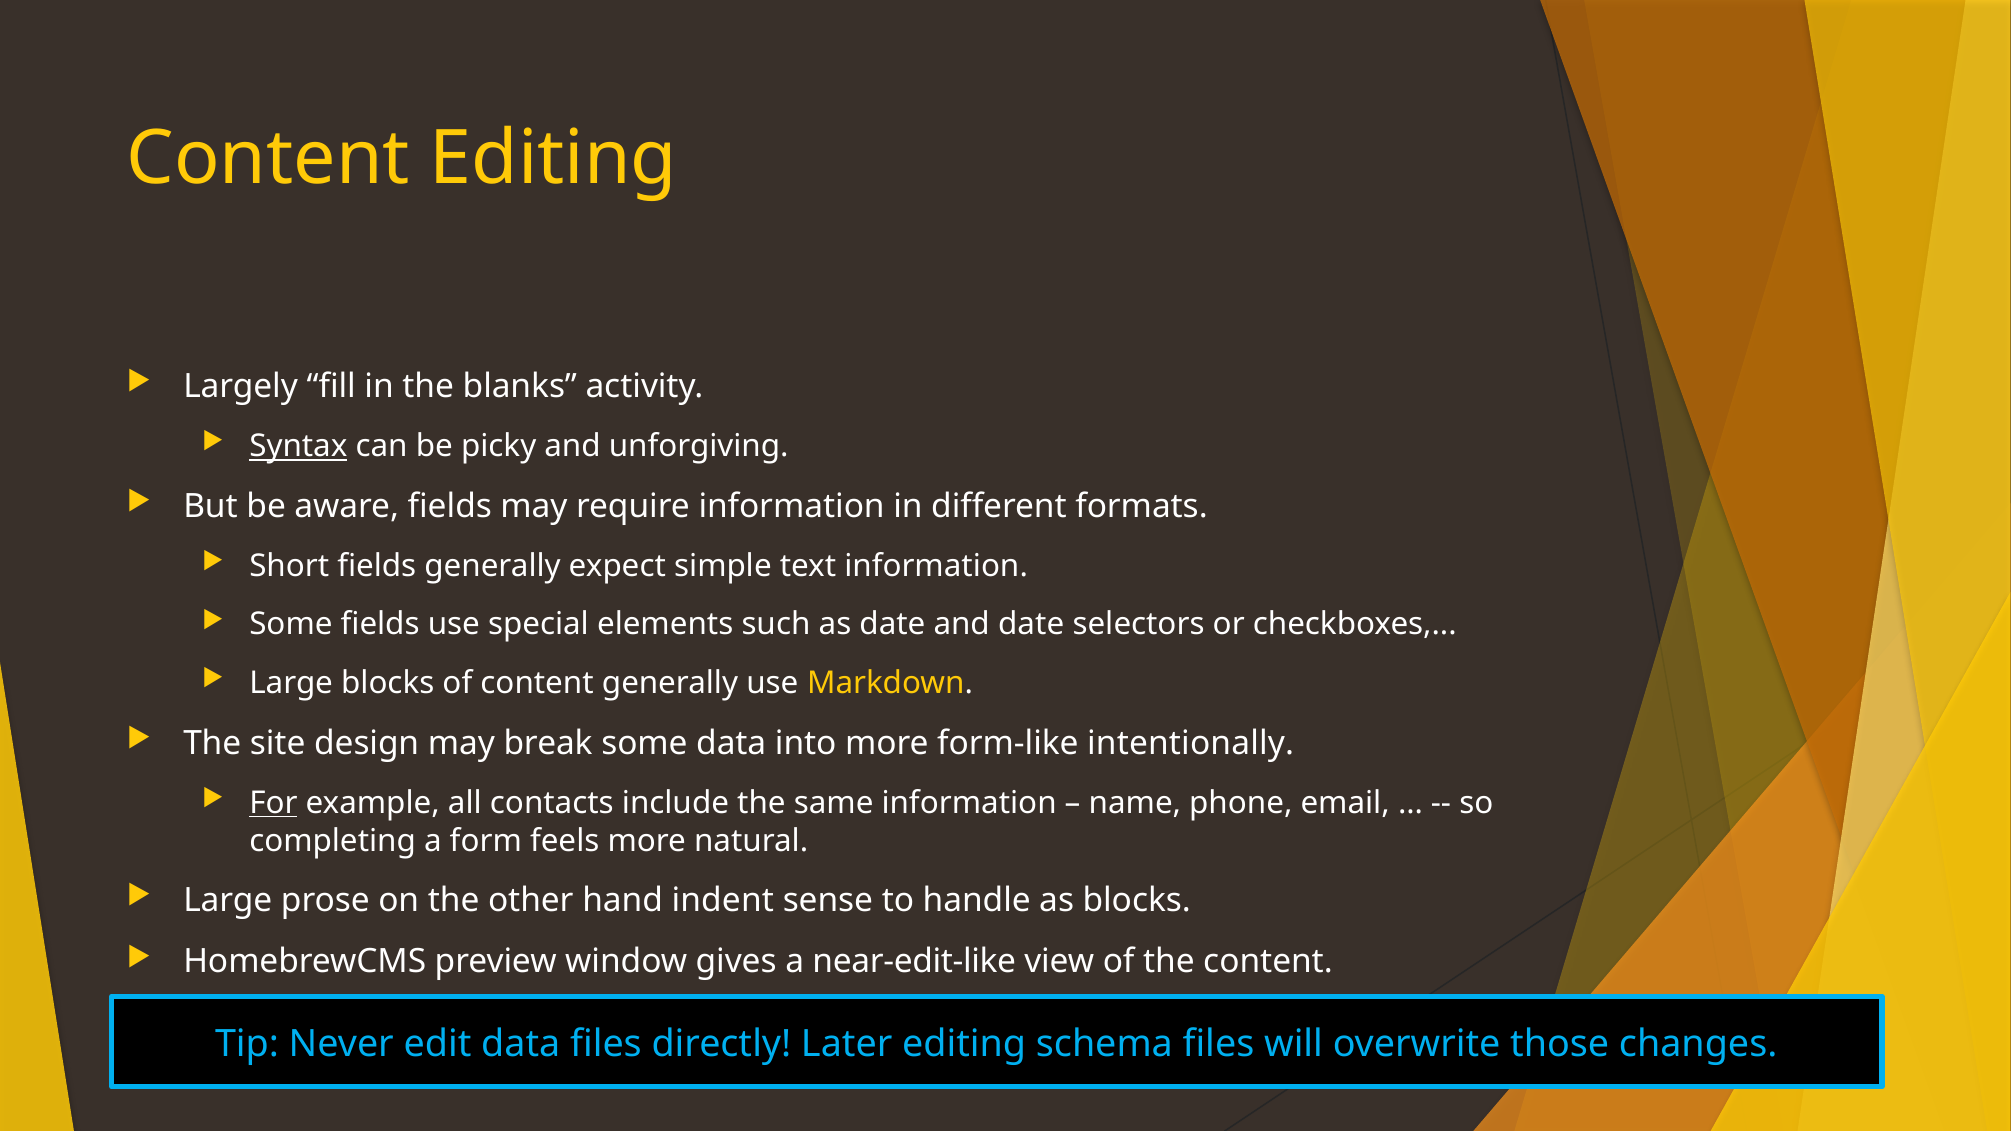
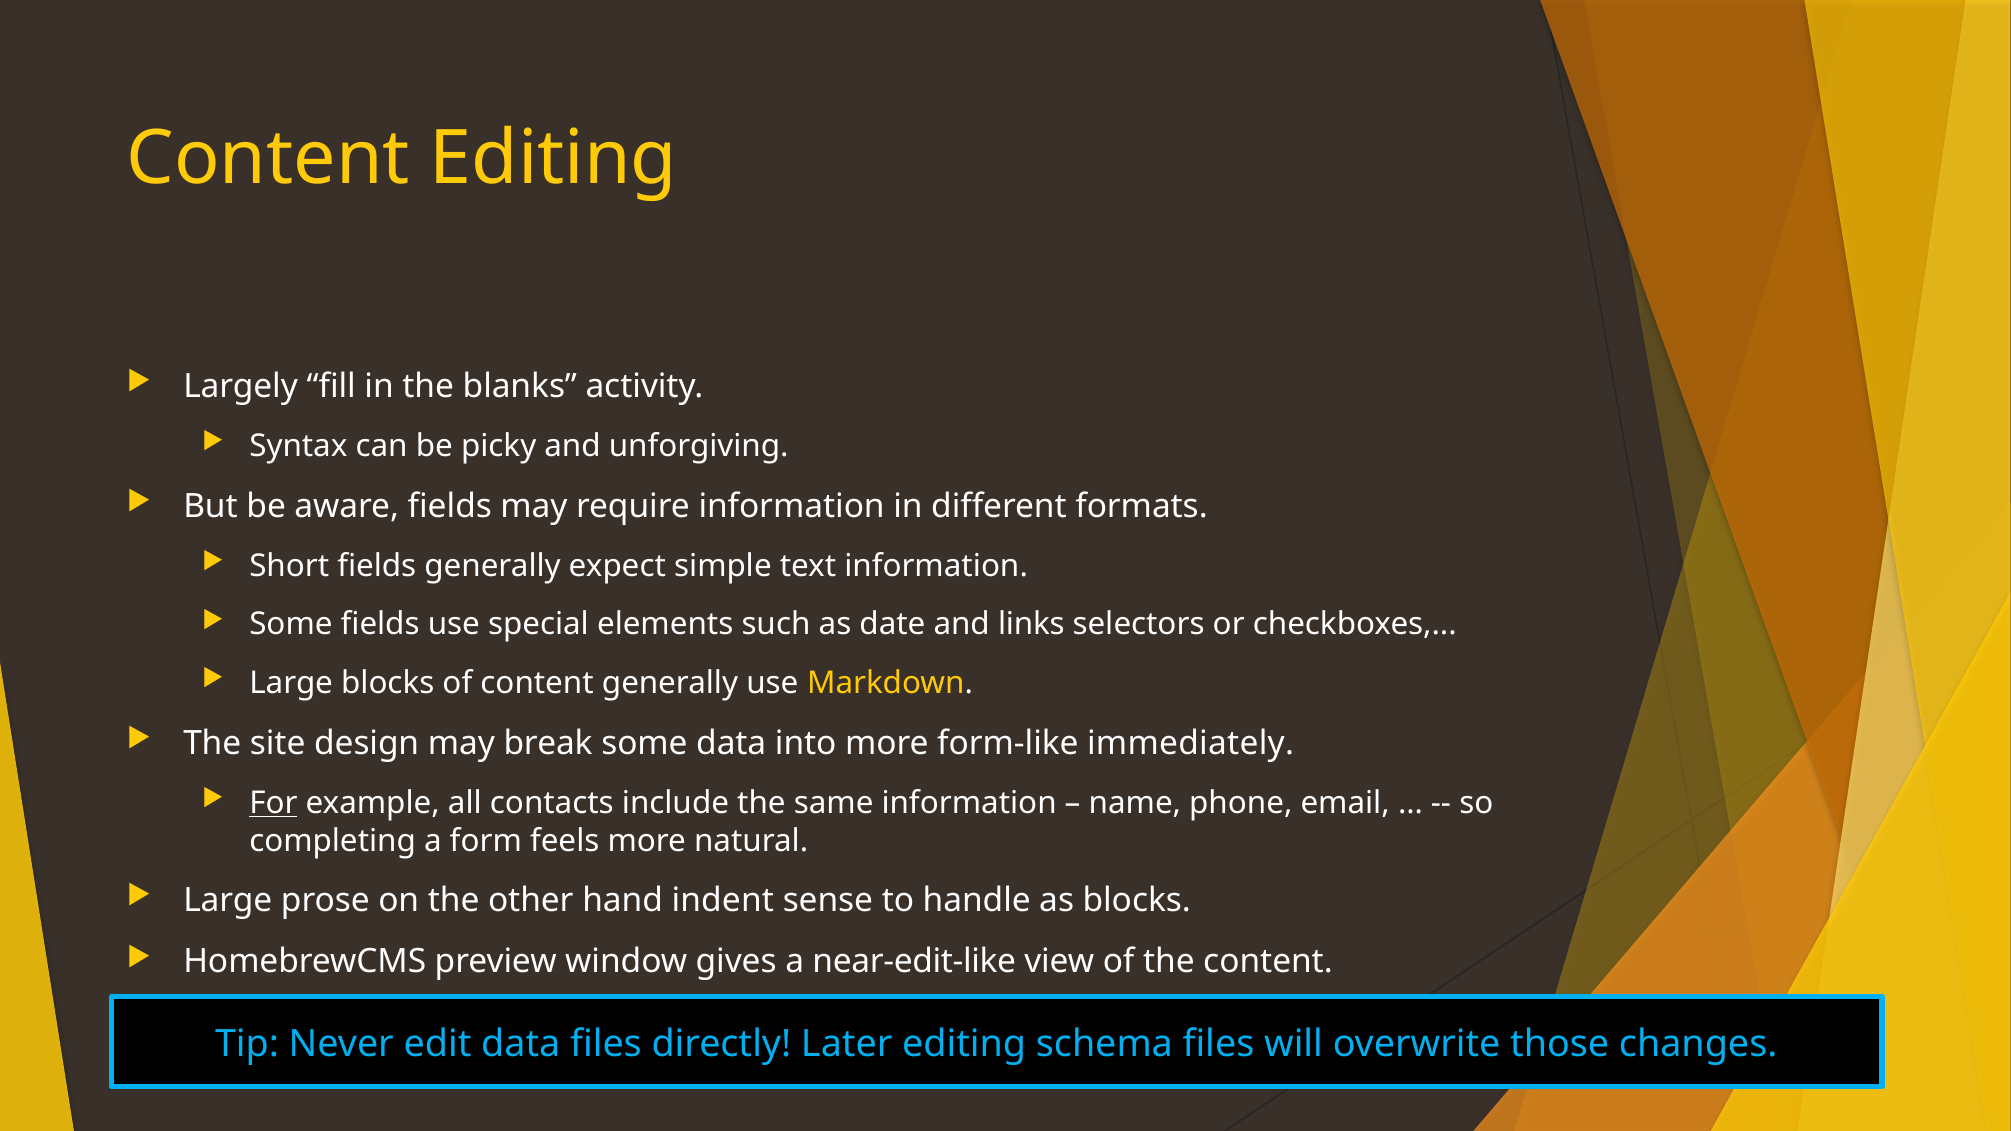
Syntax underline: present -> none
and date: date -> links
intentionally: intentionally -> immediately
